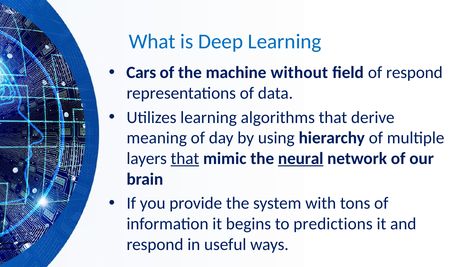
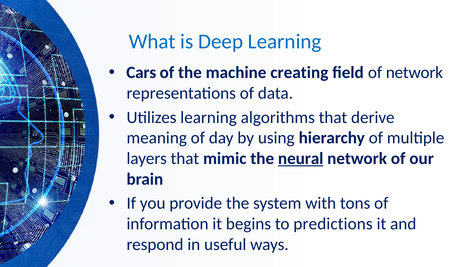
without: without -> creating
of respond: respond -> network
that at (185, 158) underline: present -> none
